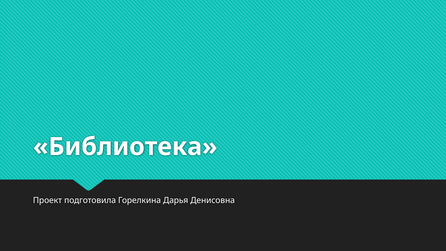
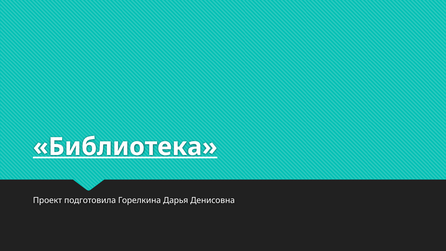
Библиотека underline: none -> present
